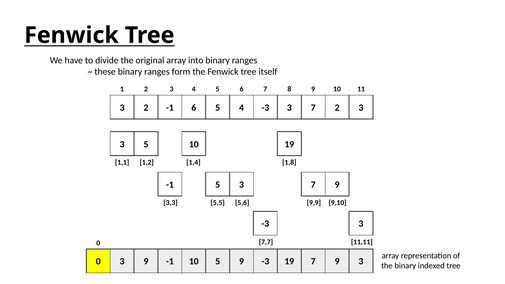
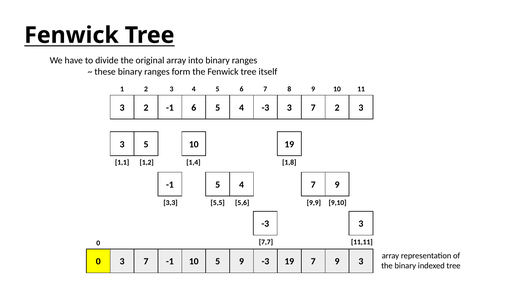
3 at (242, 185): 3 -> 4
9 at (146, 262): 9 -> 7
